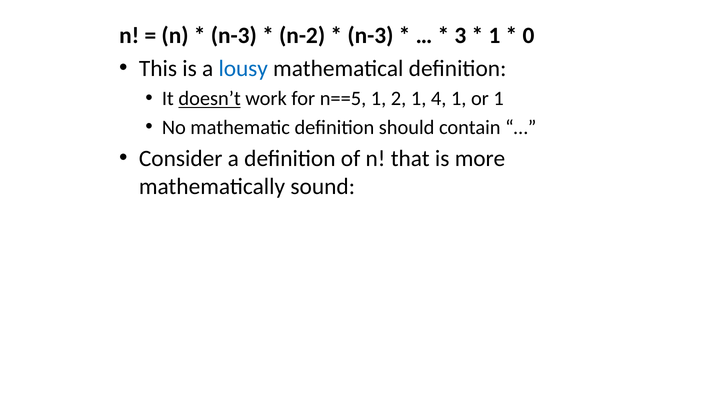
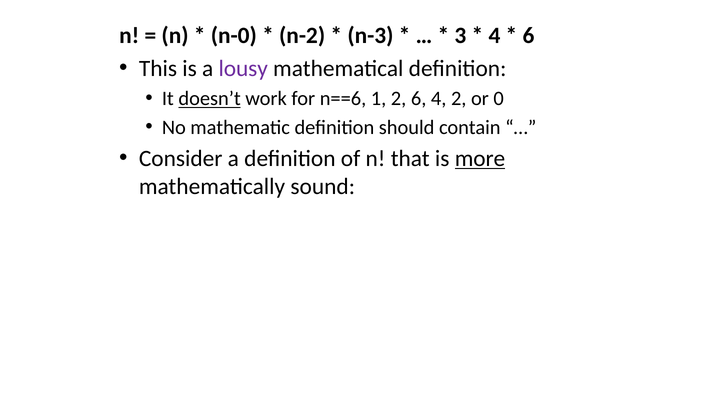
n-3 at (234, 36): n-3 -> n-0
1 at (494, 36): 1 -> 4
0 at (528, 36): 0 -> 6
lousy colour: blue -> purple
n==5: n==5 -> n==6
2 1: 1 -> 6
4 1: 1 -> 2
or 1: 1 -> 0
more underline: none -> present
